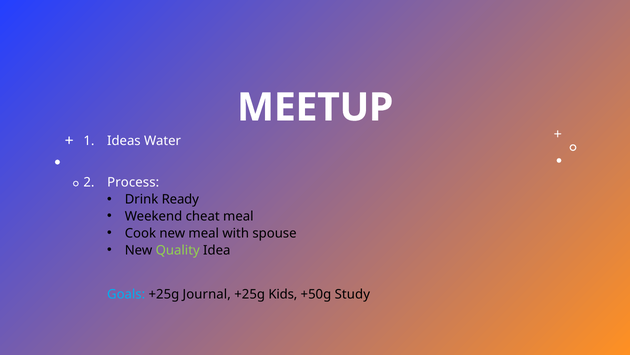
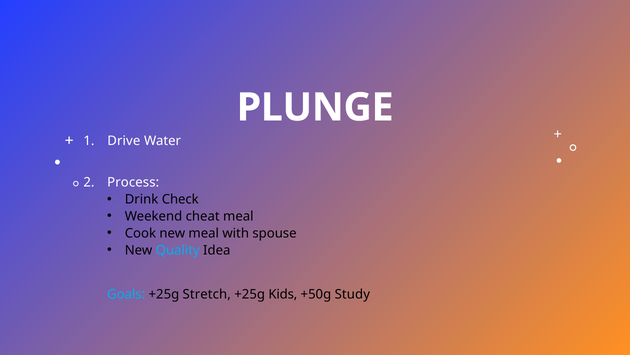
MEETUP: MEETUP -> PLUNGE
Ideas: Ideas -> Drive
Ready: Ready -> Check
Quality colour: light green -> light blue
Journal: Journal -> Stretch
